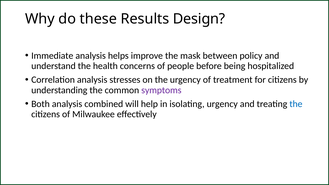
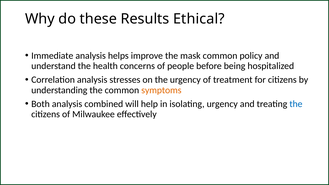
Design: Design -> Ethical
mask between: between -> common
symptoms colour: purple -> orange
